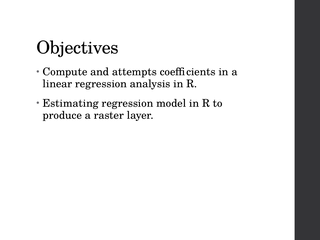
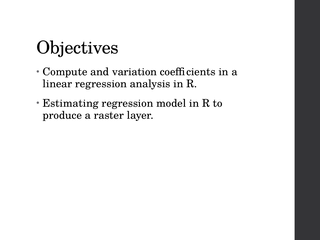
attempts: attempts -> variation
